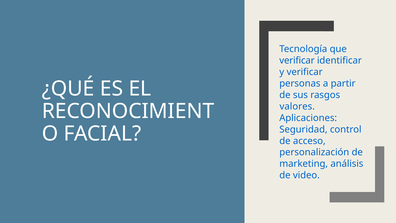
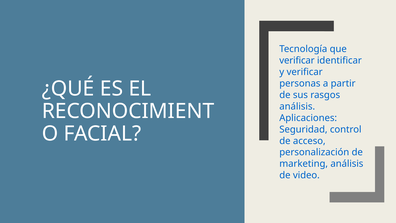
valores at (297, 106): valores -> análisis
